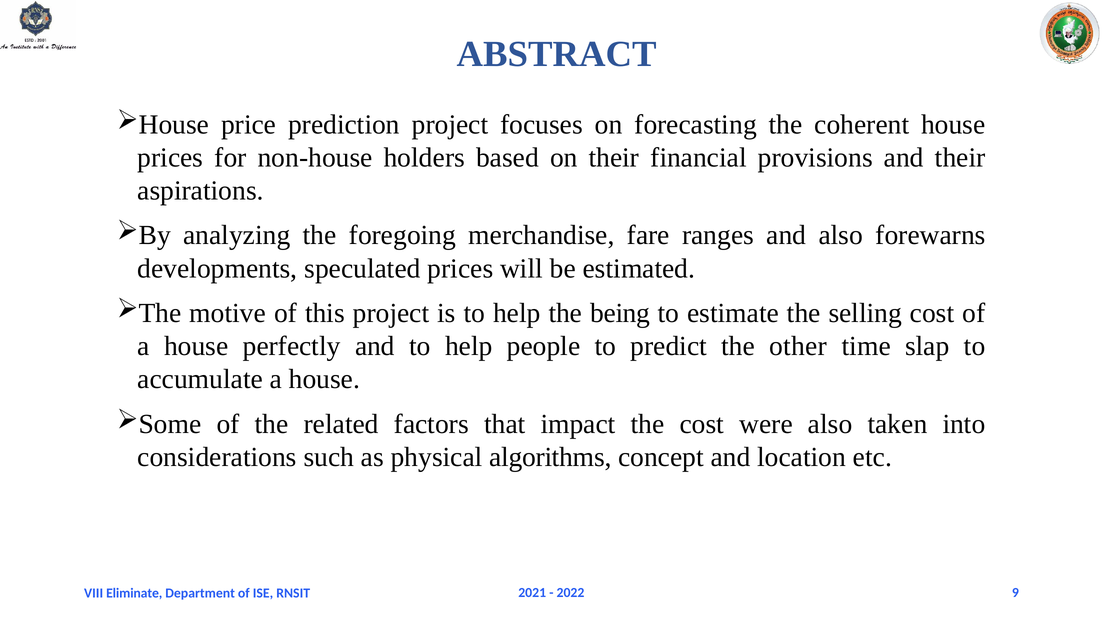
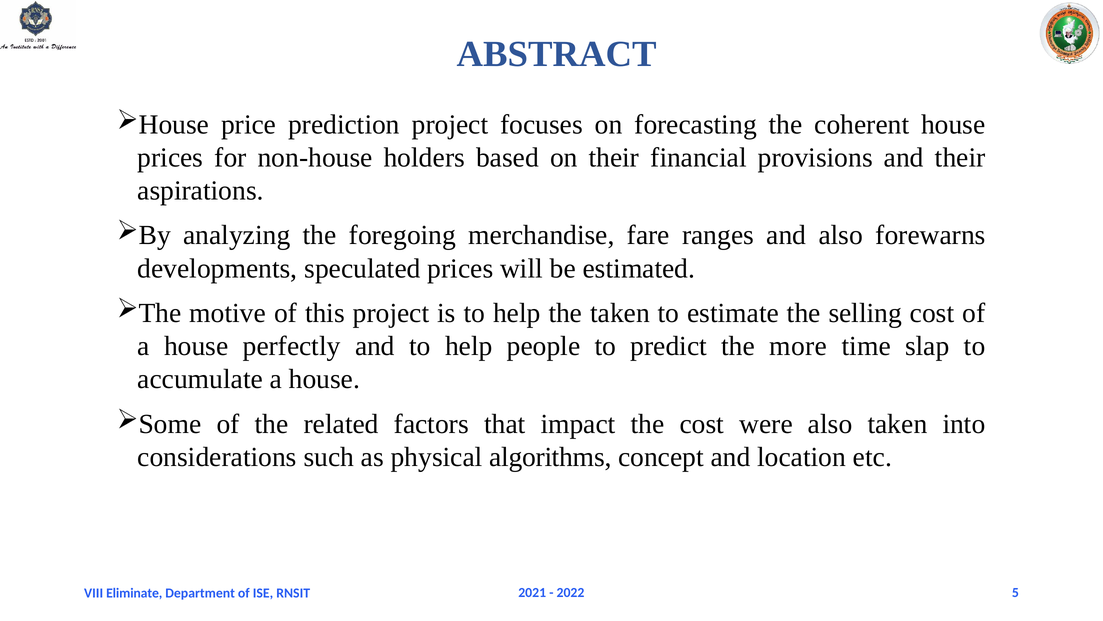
the being: being -> taken
other: other -> more
9: 9 -> 5
